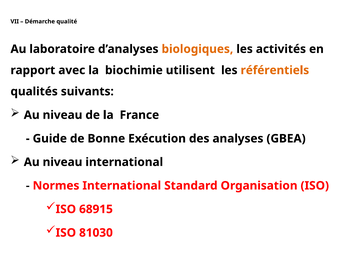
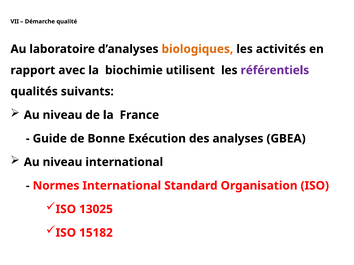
référentiels colour: orange -> purple
68915: 68915 -> 13025
81030: 81030 -> 15182
